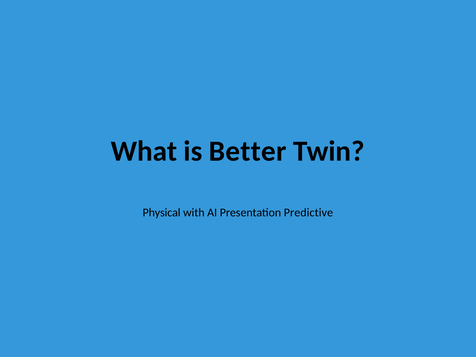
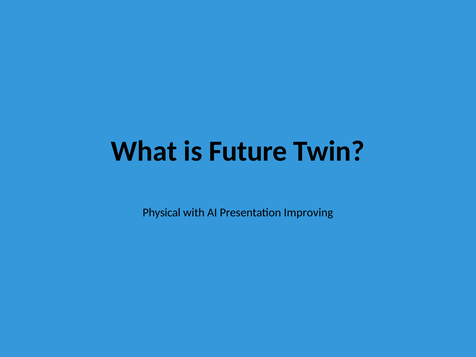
Better: Better -> Future
Predictive: Predictive -> Improving
